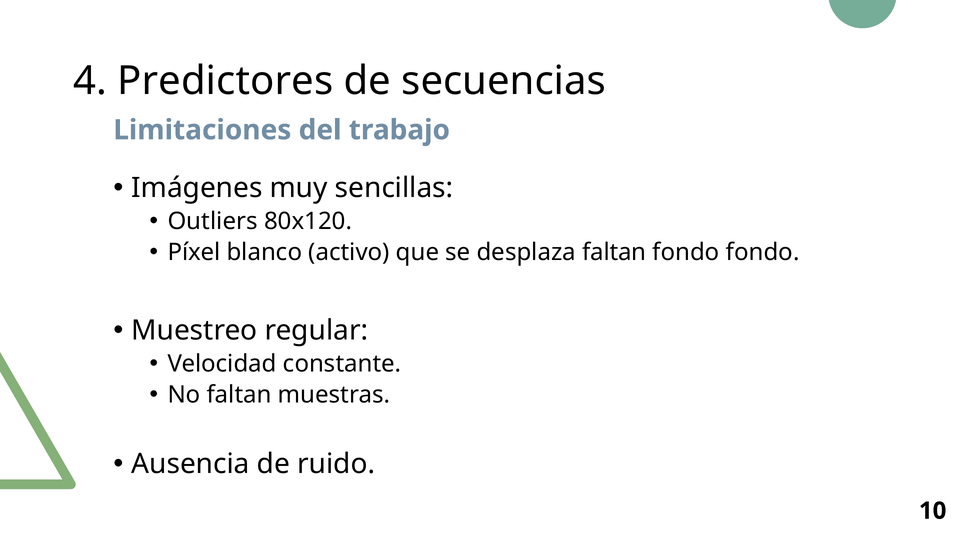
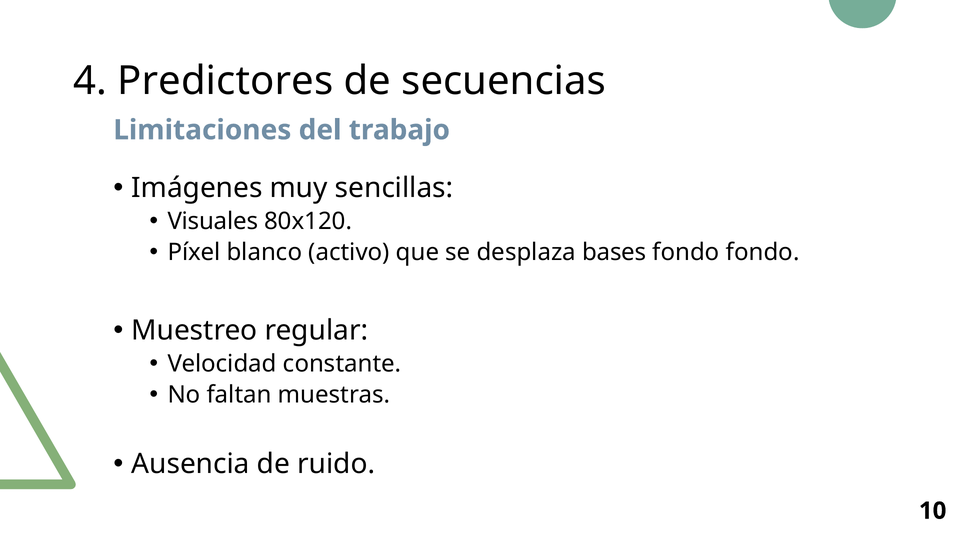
Outliers: Outliers -> Visuales
desplaza faltan: faltan -> bases
